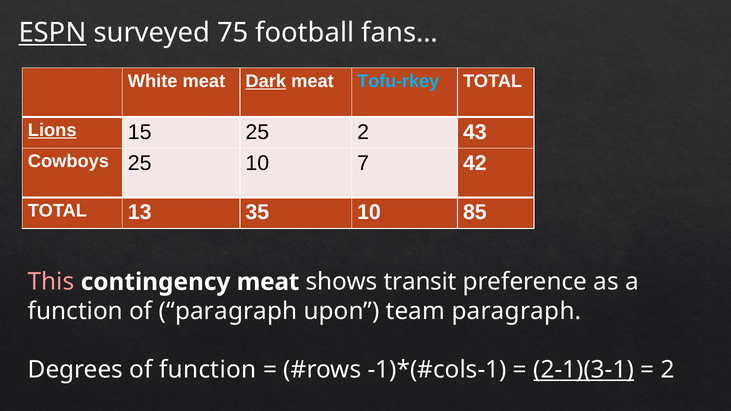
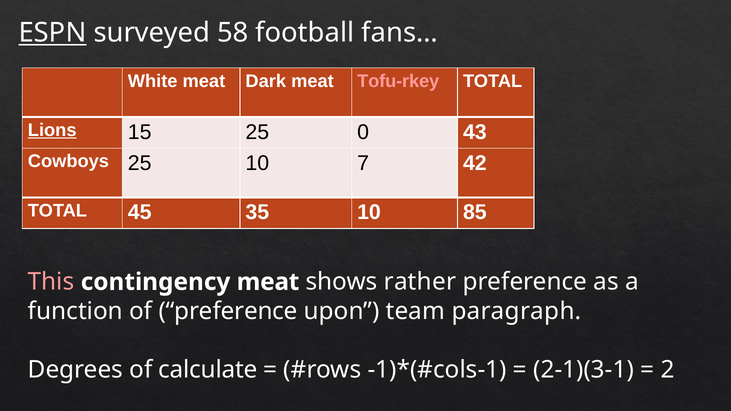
75: 75 -> 58
Dark underline: present -> none
Tofu-rkey colour: light blue -> pink
25 2: 2 -> 0
13: 13 -> 45
transit: transit -> rather
of paragraph: paragraph -> preference
of function: function -> calculate
2-1)(3-1 underline: present -> none
